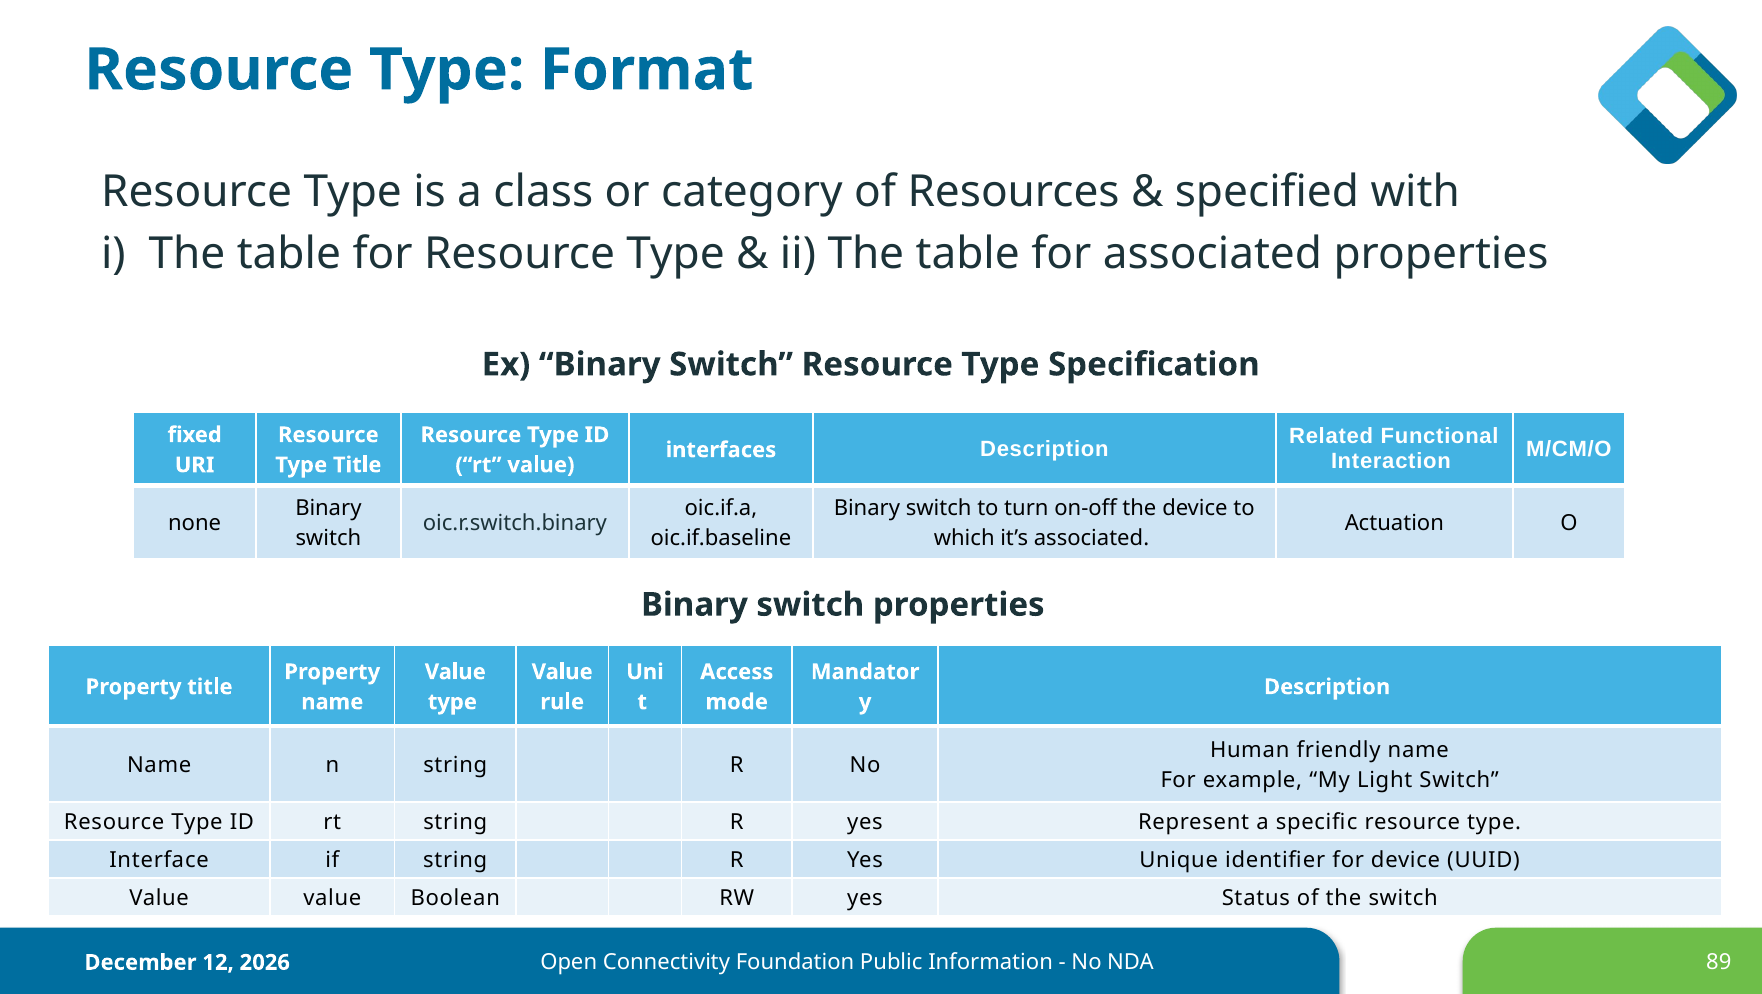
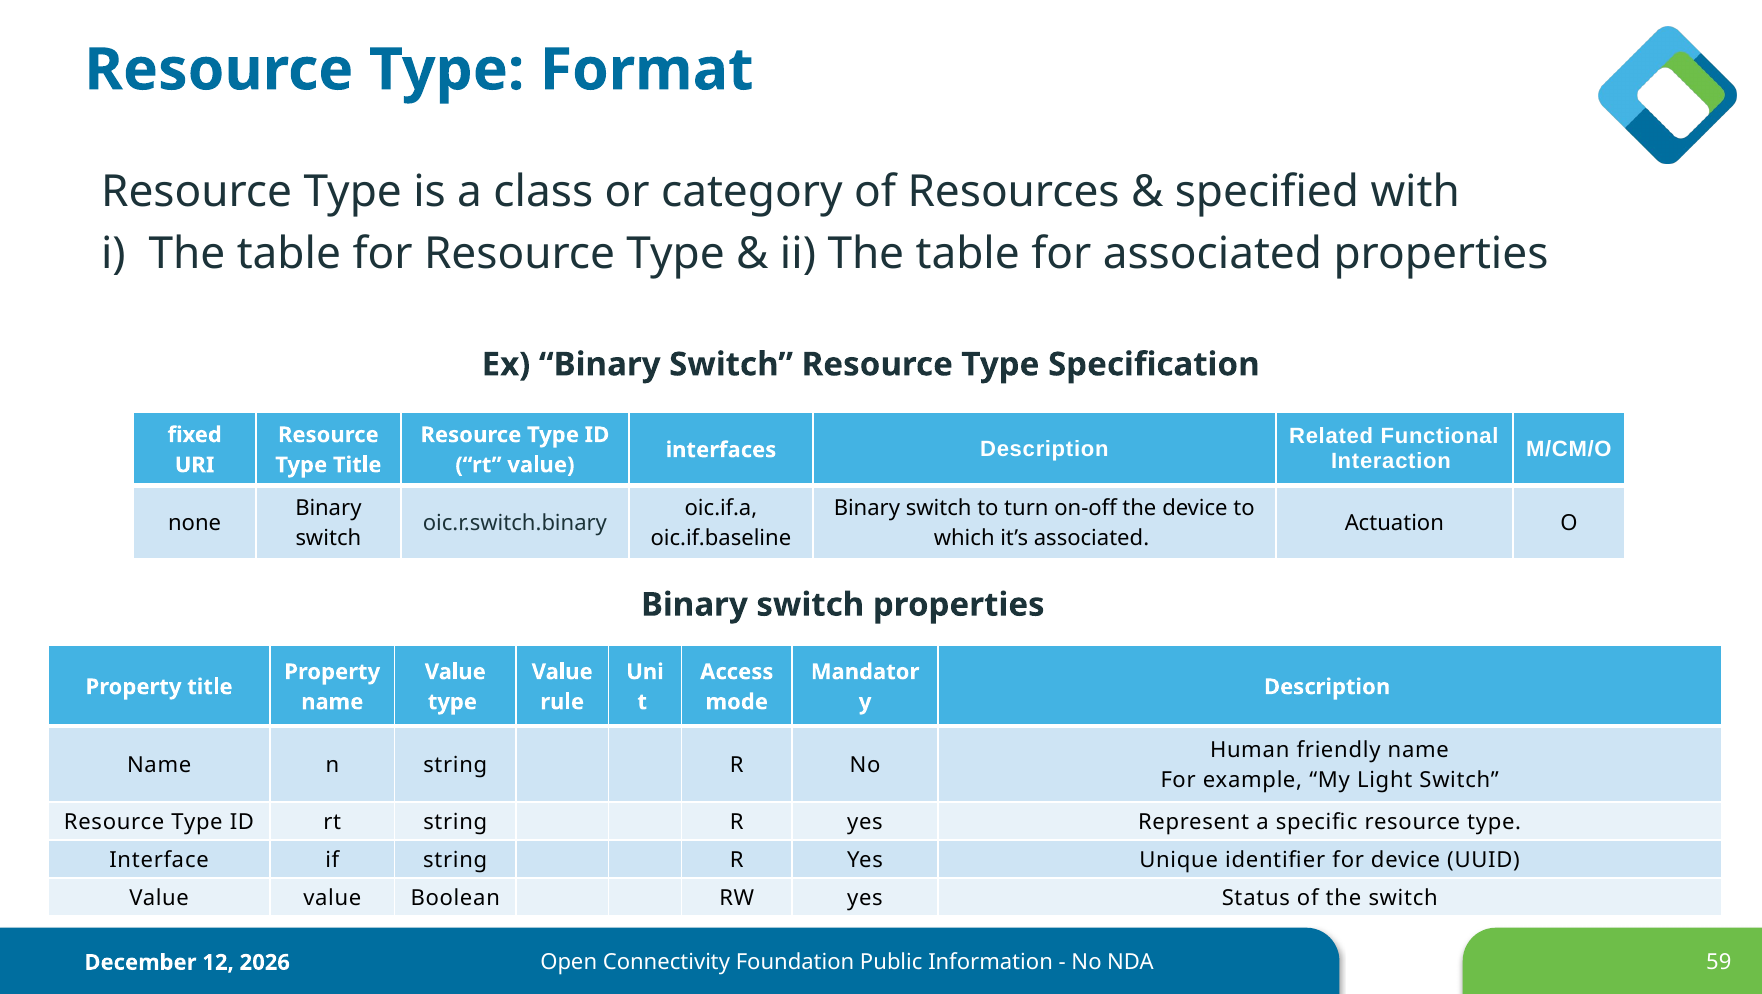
89: 89 -> 59
